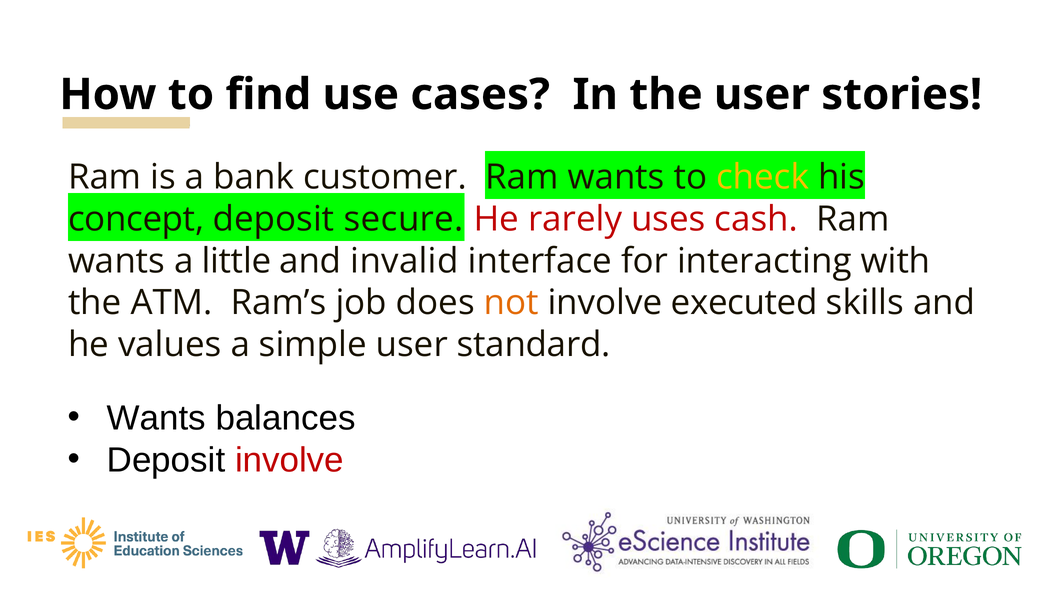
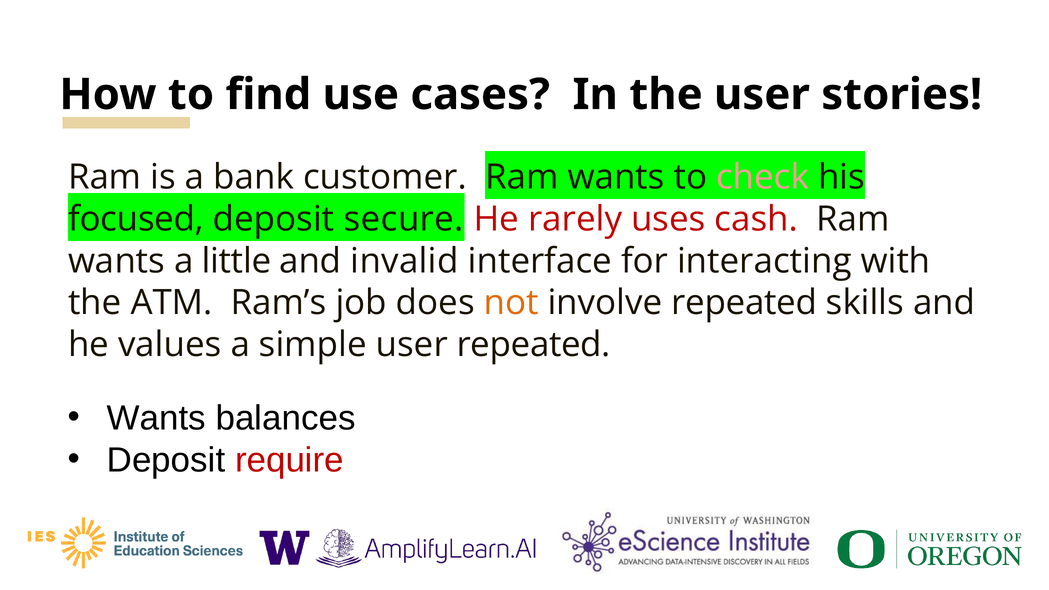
check colour: yellow -> pink
concept: concept -> focused
involve executed: executed -> repeated
user standard: standard -> repeated
Deposit involve: involve -> require
